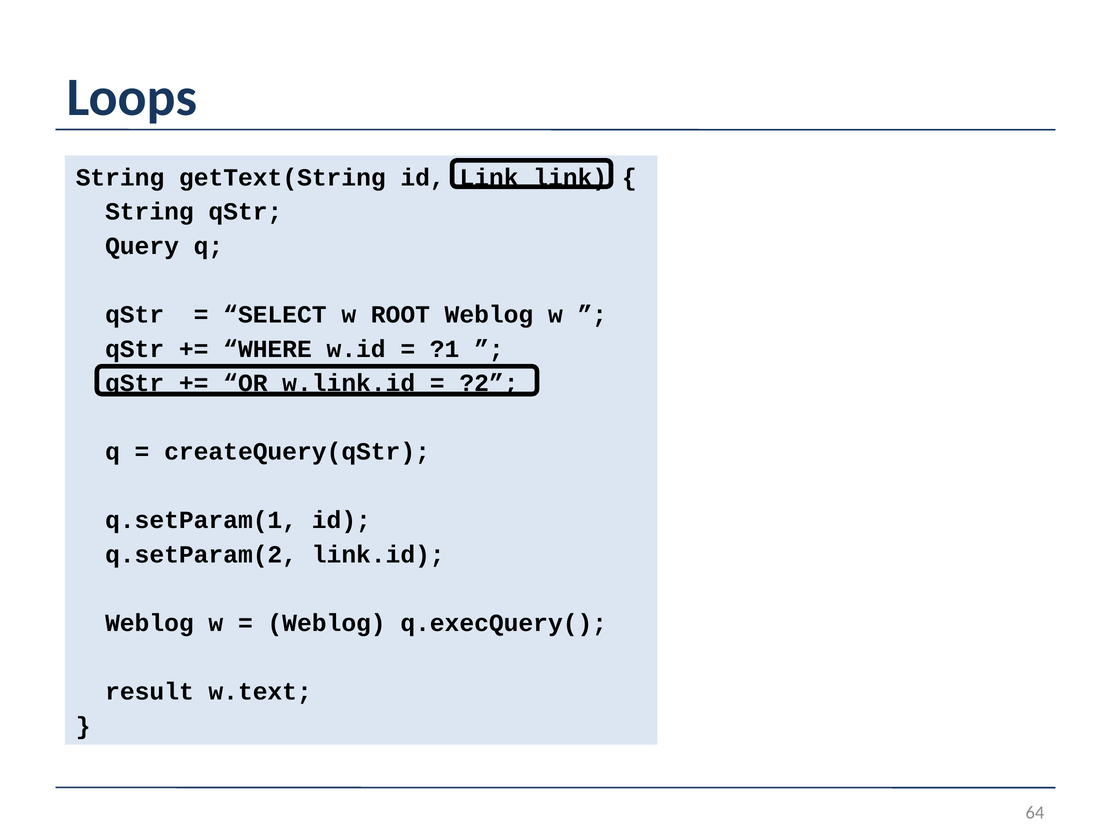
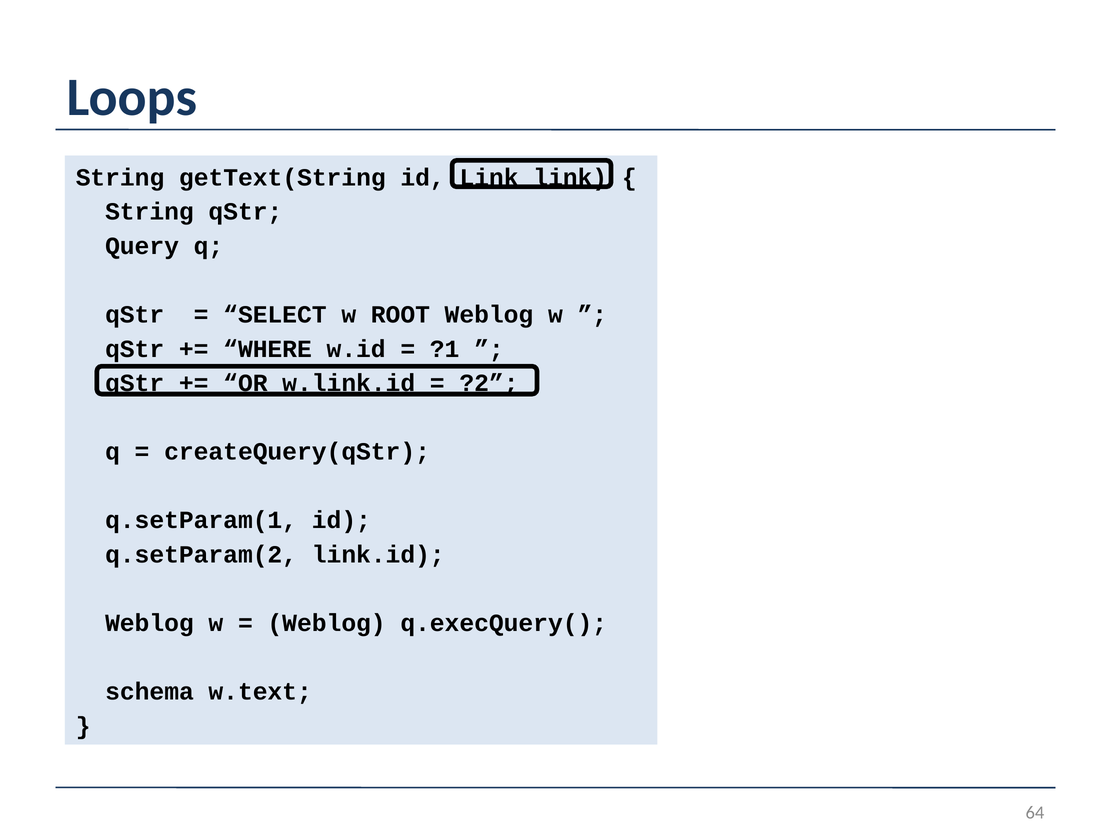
result: result -> schema
